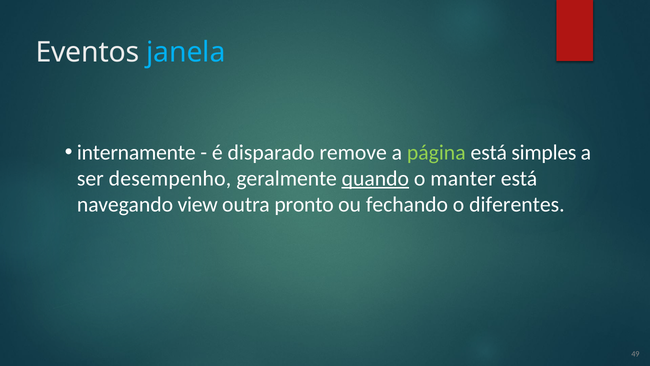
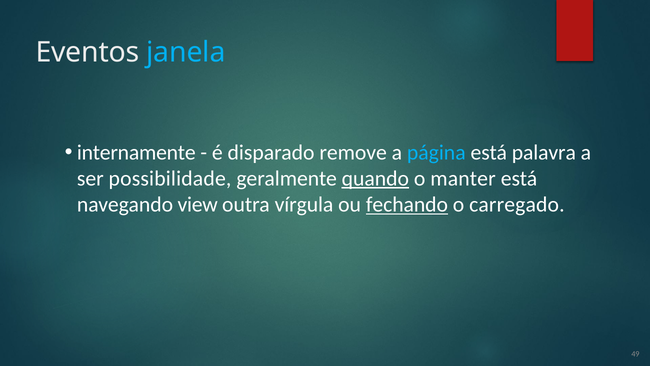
página colour: light green -> light blue
simples: simples -> palavra
desempenho: desempenho -> possibilidade
pronto: pronto -> vírgula
fechando underline: none -> present
diferentes: diferentes -> carregado
